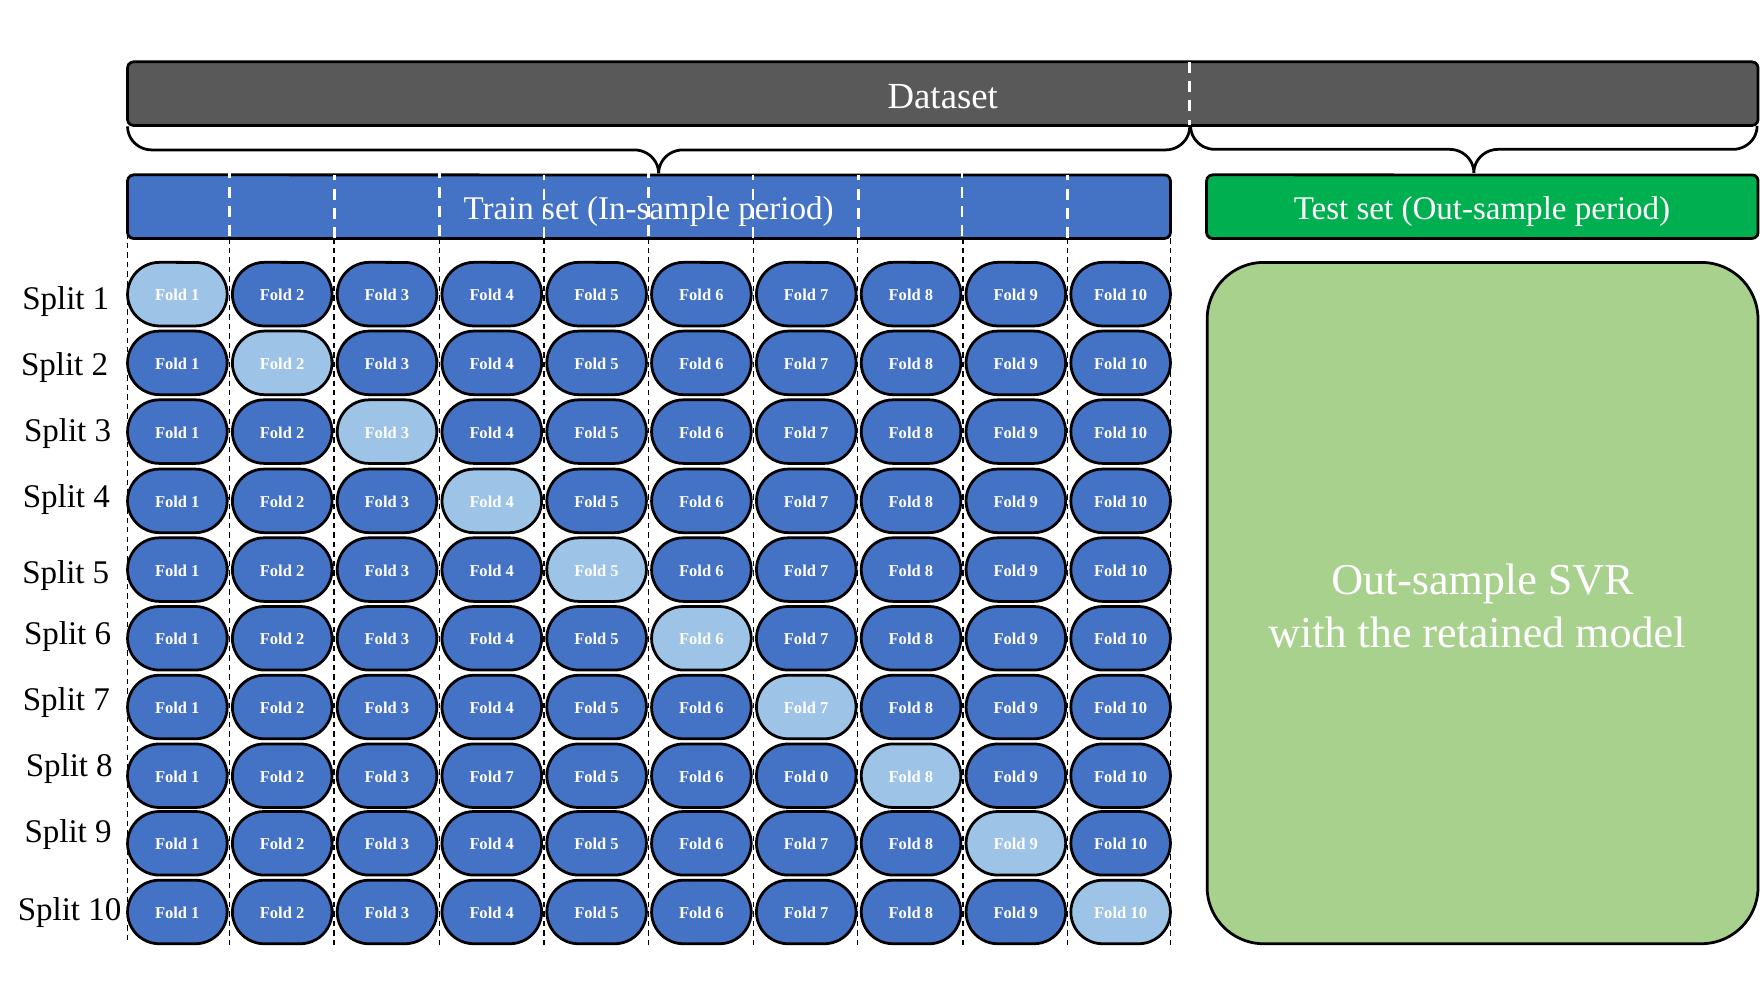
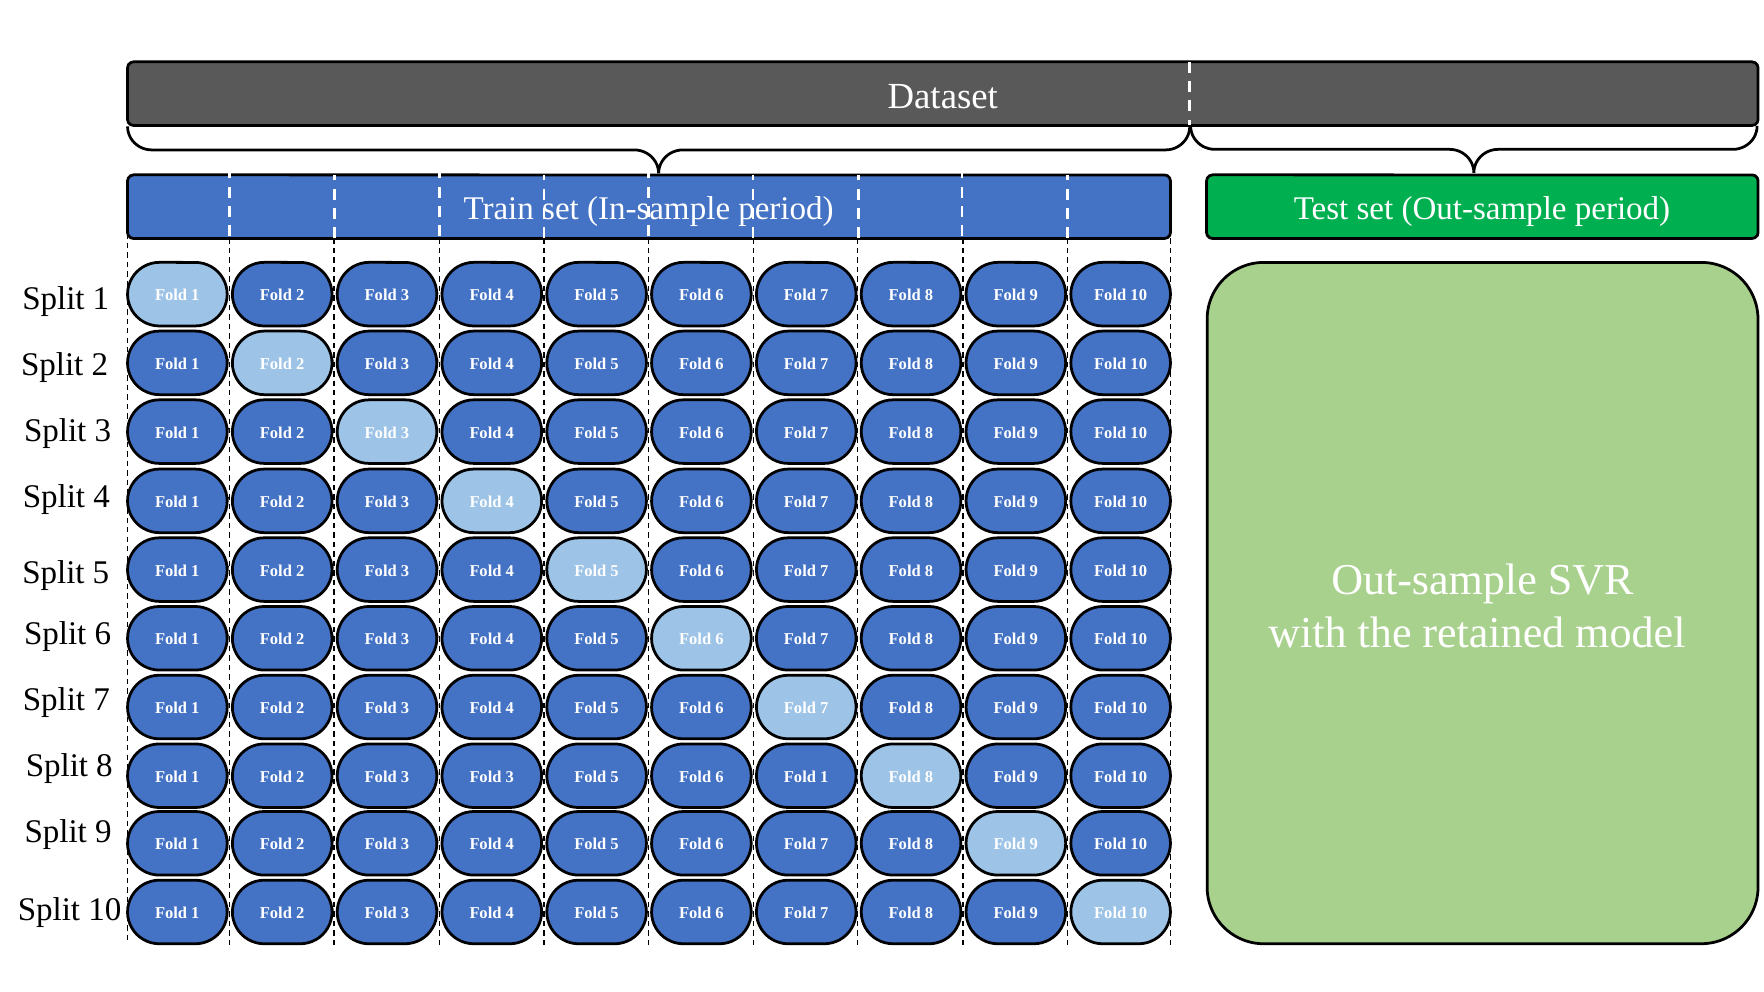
3 Fold 7: 7 -> 3
6 Fold 0: 0 -> 1
